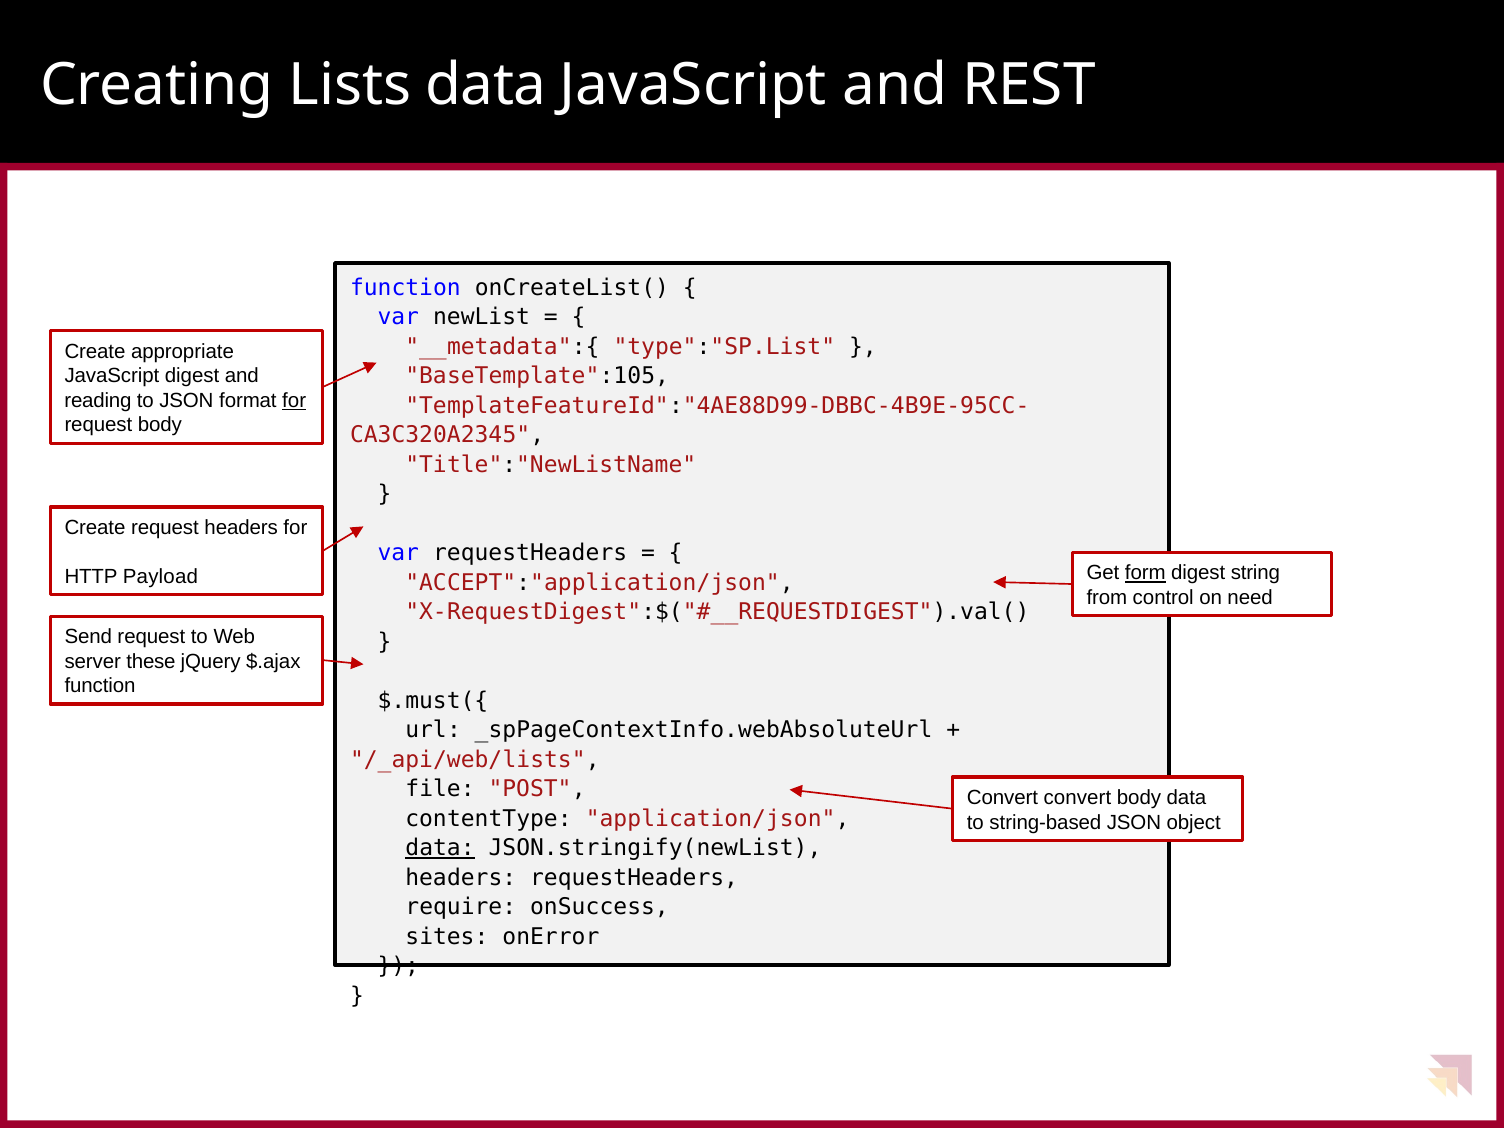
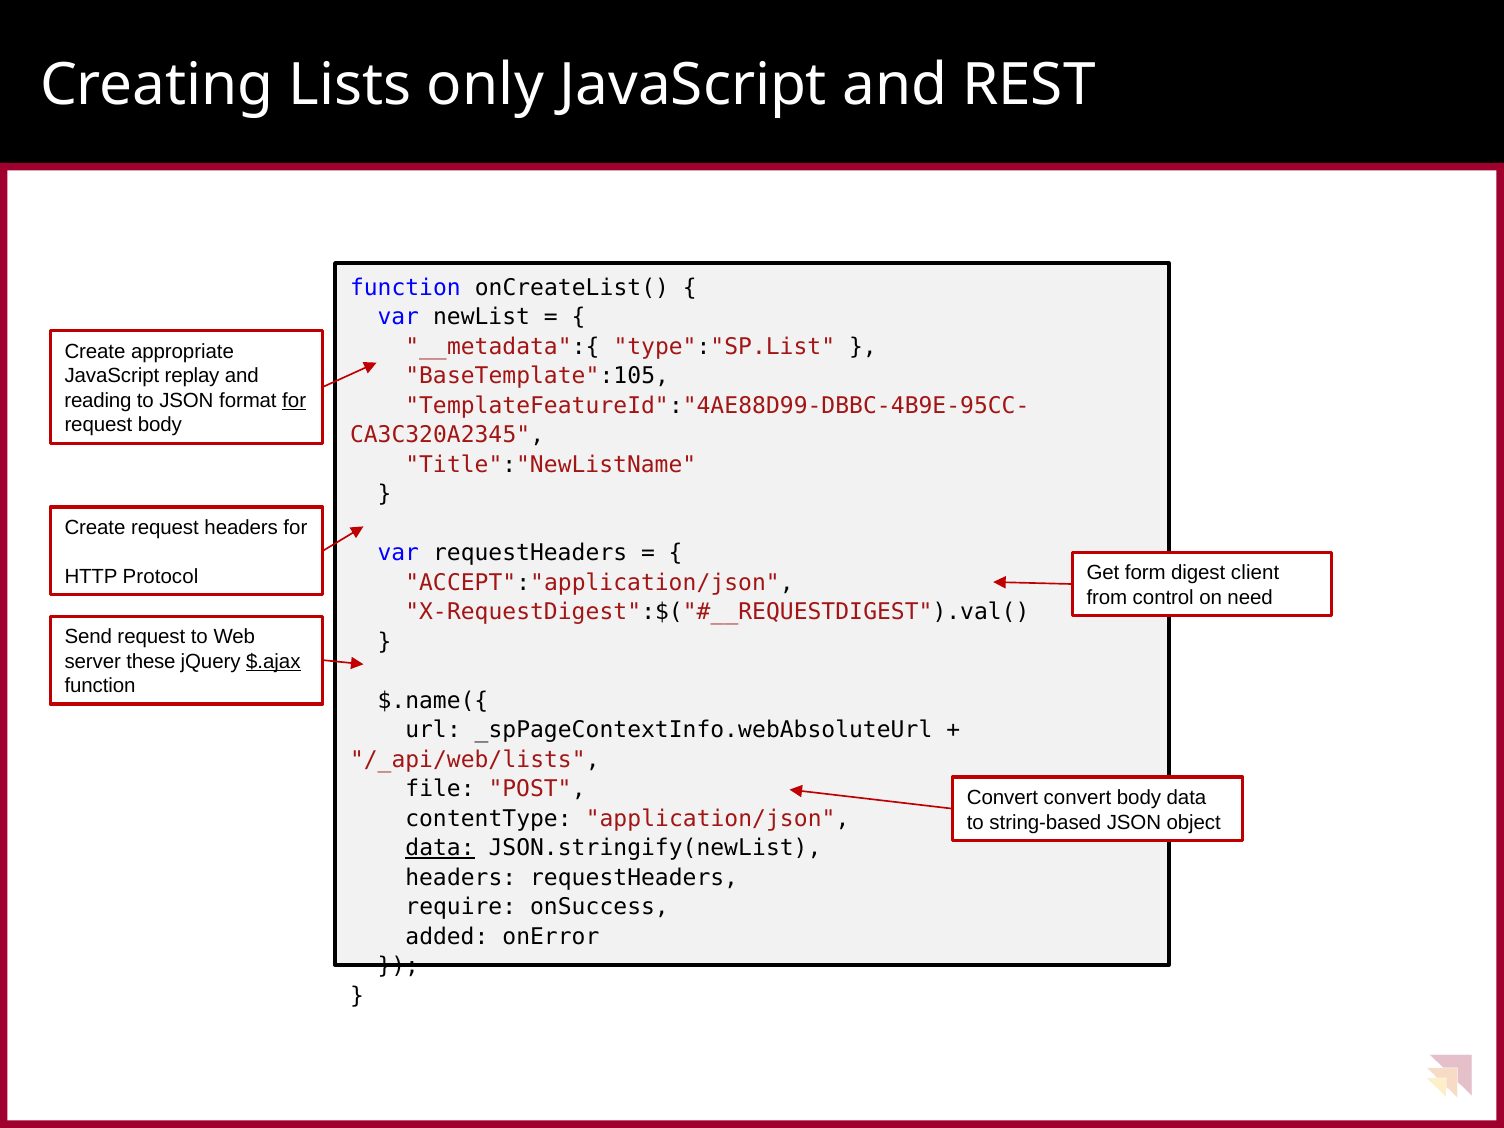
Lists data: data -> only
JavaScript digest: digest -> replay
form underline: present -> none
string: string -> client
Payload: Payload -> Protocol
$.ajax underline: none -> present
$.must({: $.must({ -> $.name({
sites: sites -> added
